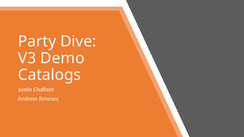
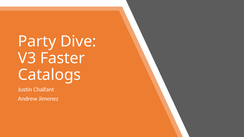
Demo: Demo -> Faster
